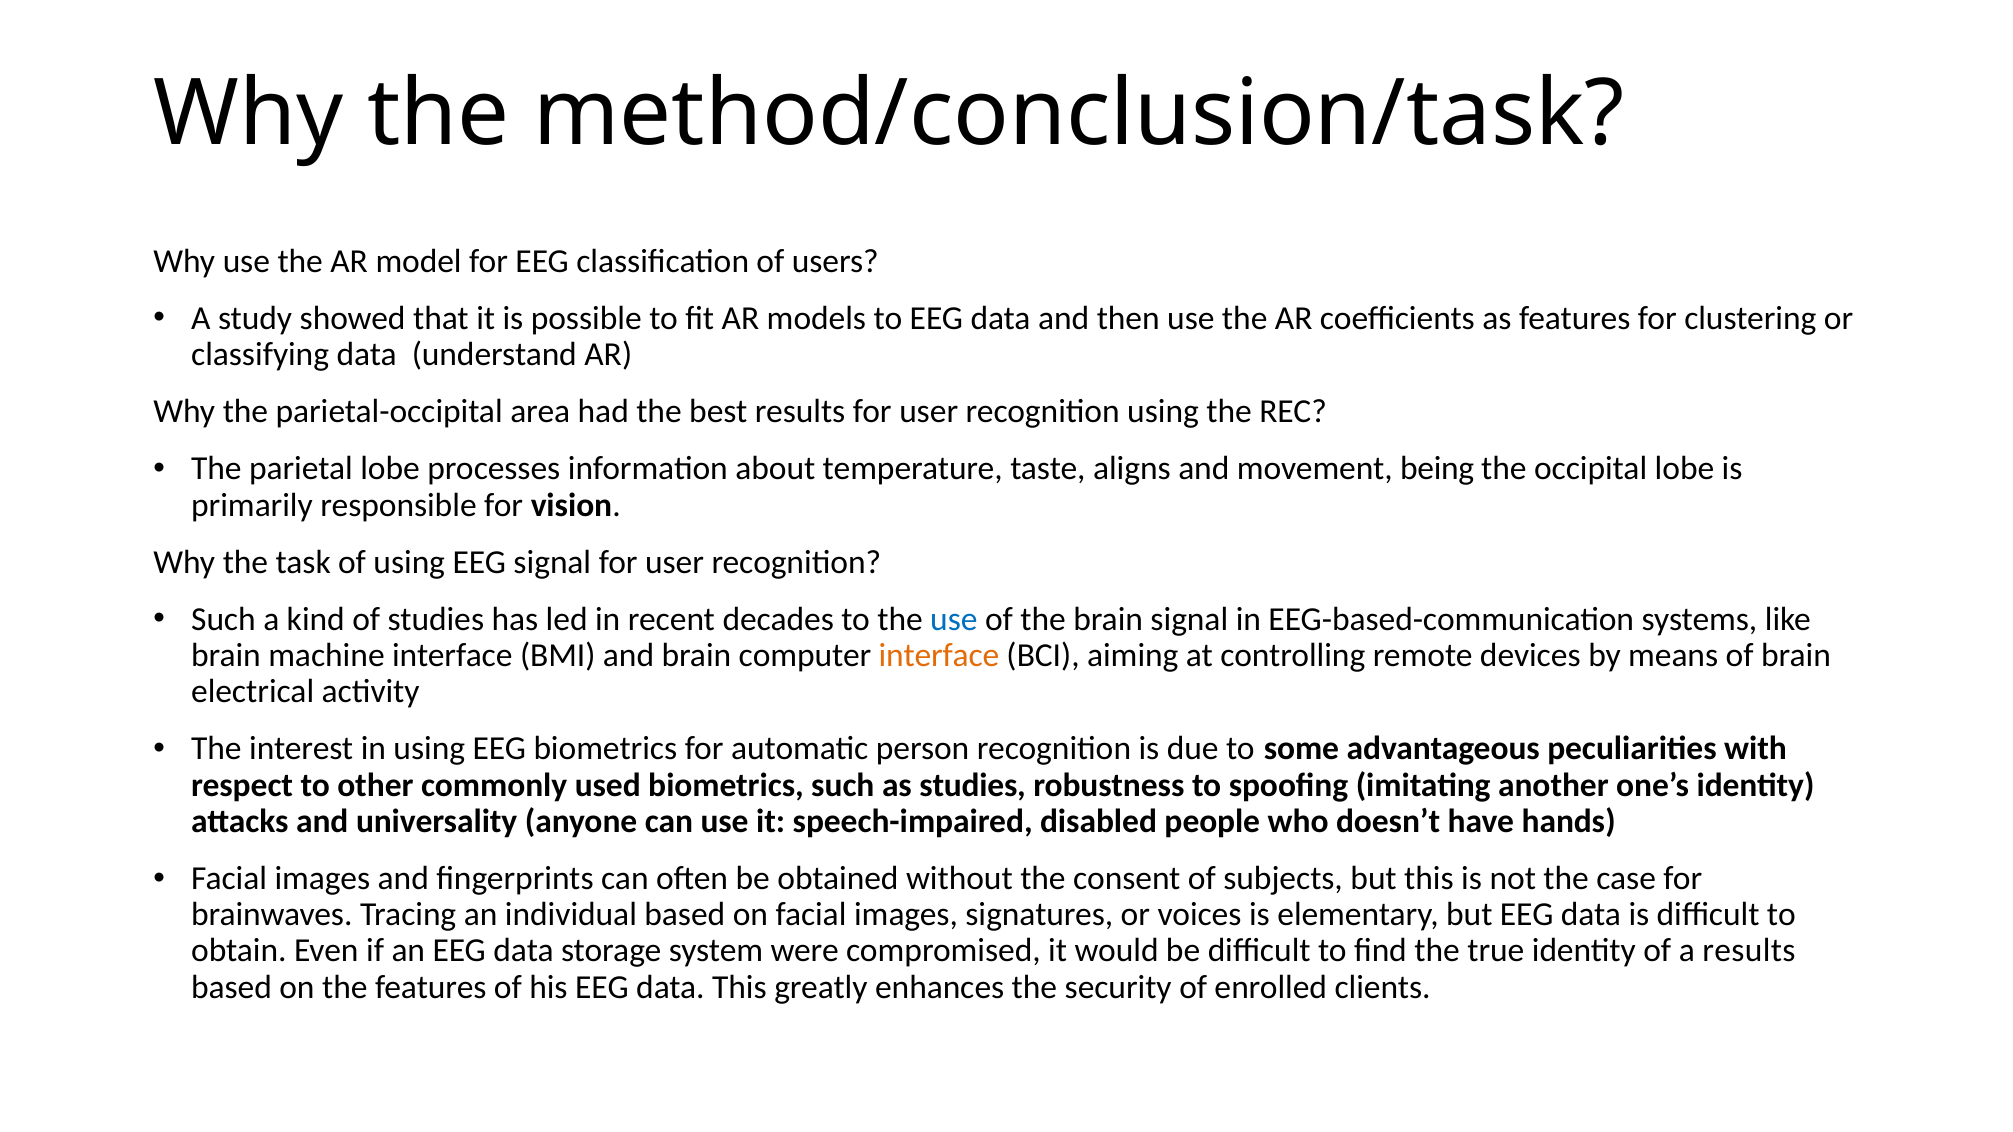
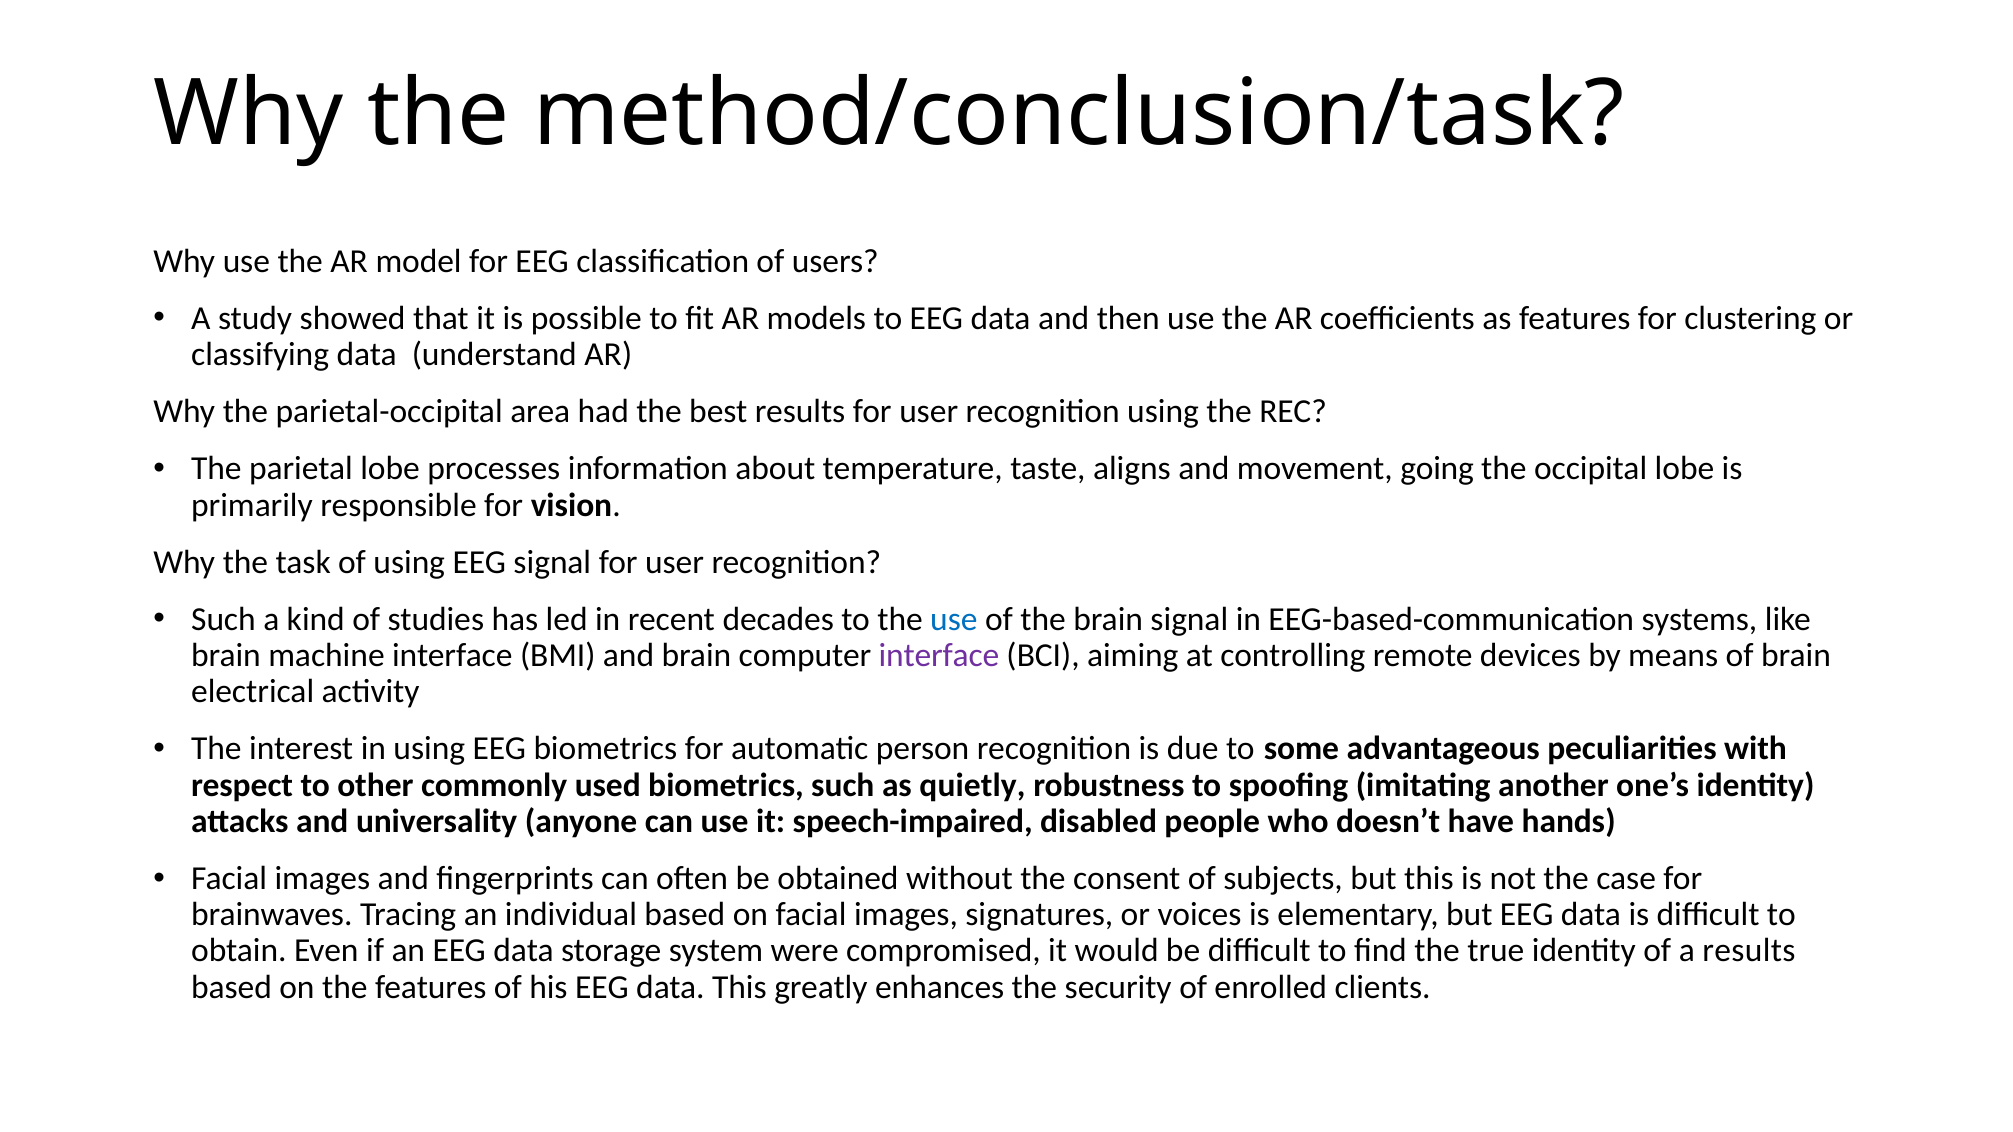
being: being -> going
interface at (939, 656) colour: orange -> purple
as studies: studies -> quietly
